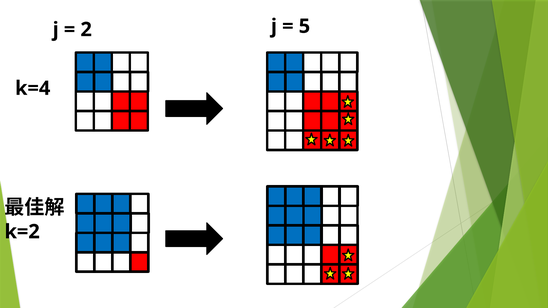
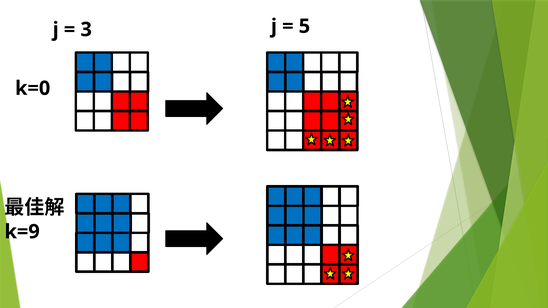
2: 2 -> 3
k=4: k=4 -> k=0
k=2: k=2 -> k=9
